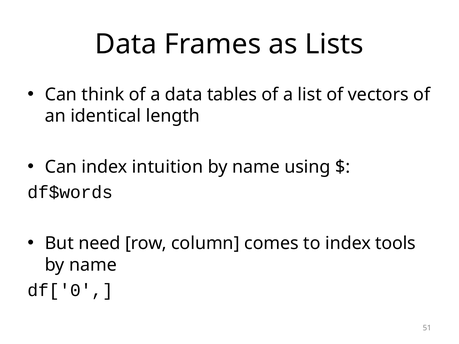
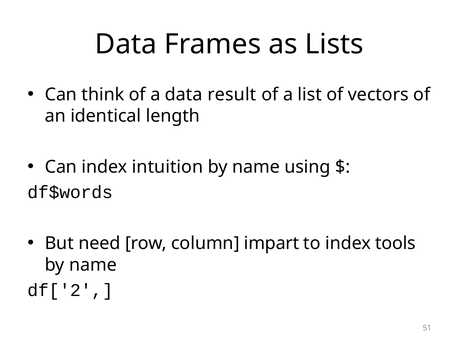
tables: tables -> result
comes: comes -> impart
df['0: df['0 -> df['2
